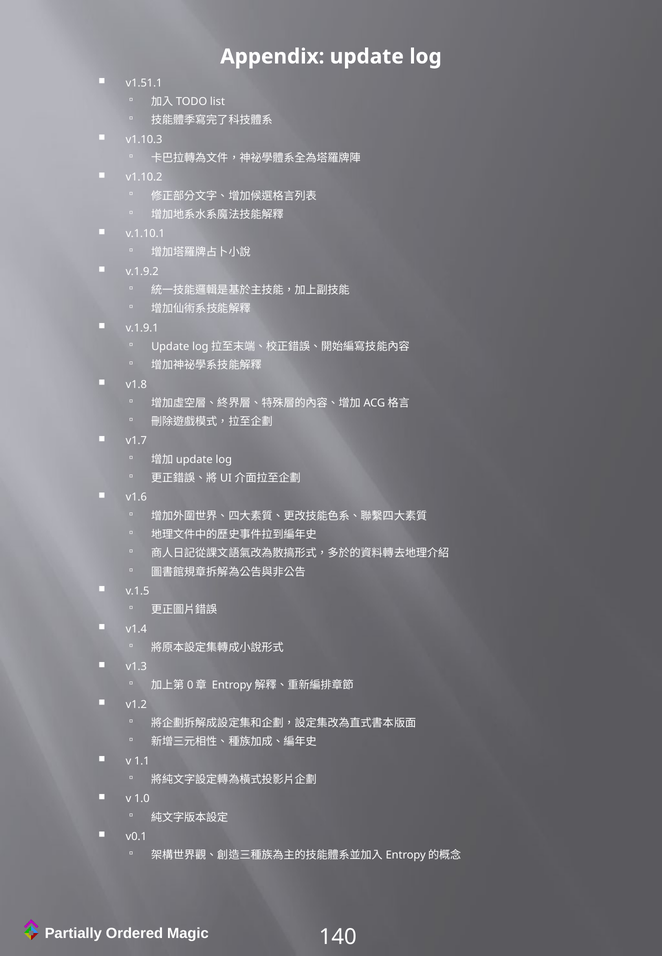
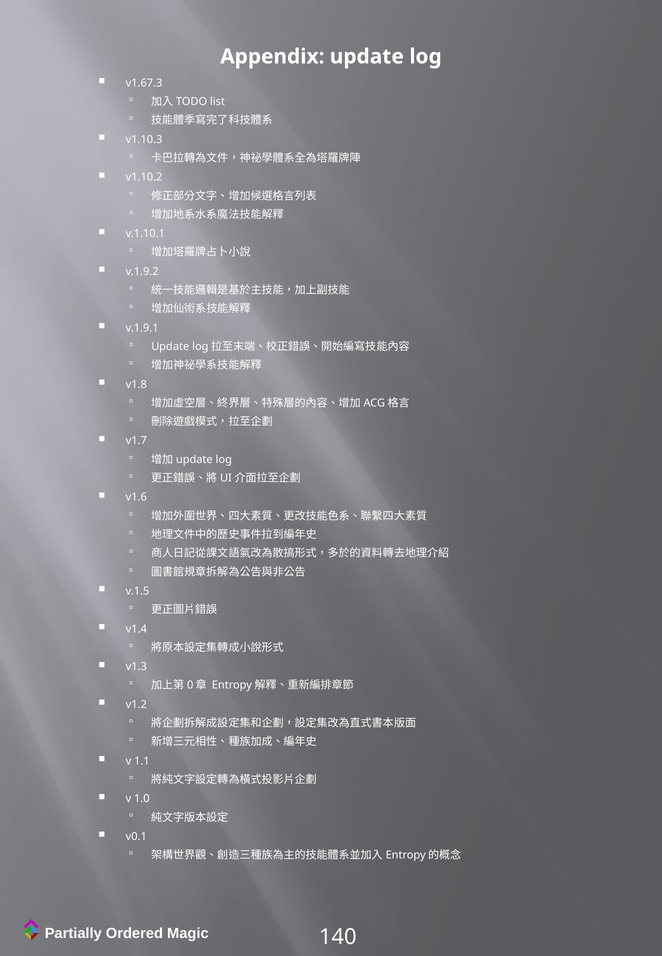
v1.51.1: v1.51.1 -> v1.67.3
